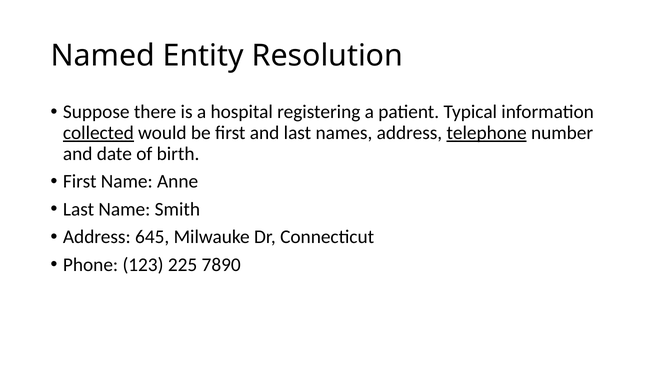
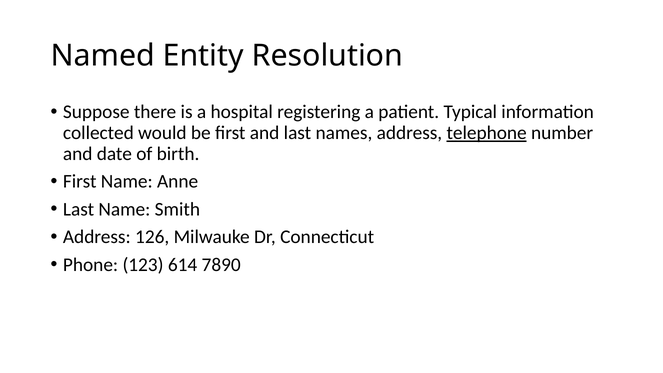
collected underline: present -> none
645: 645 -> 126
225: 225 -> 614
